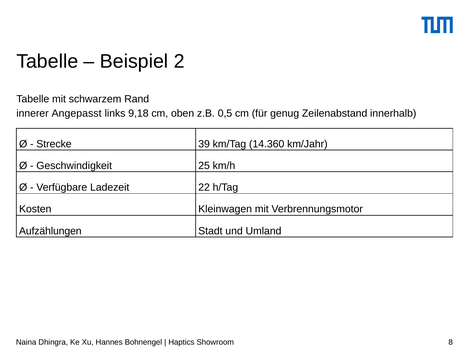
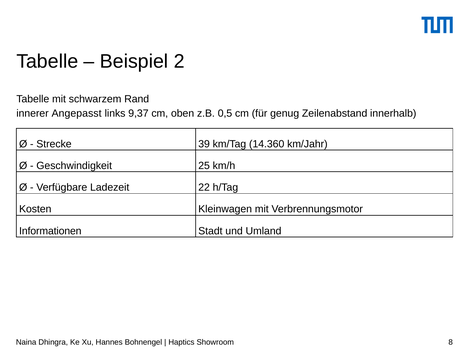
9,18: 9,18 -> 9,37
Aufzählungen: Aufzählungen -> Informationen
